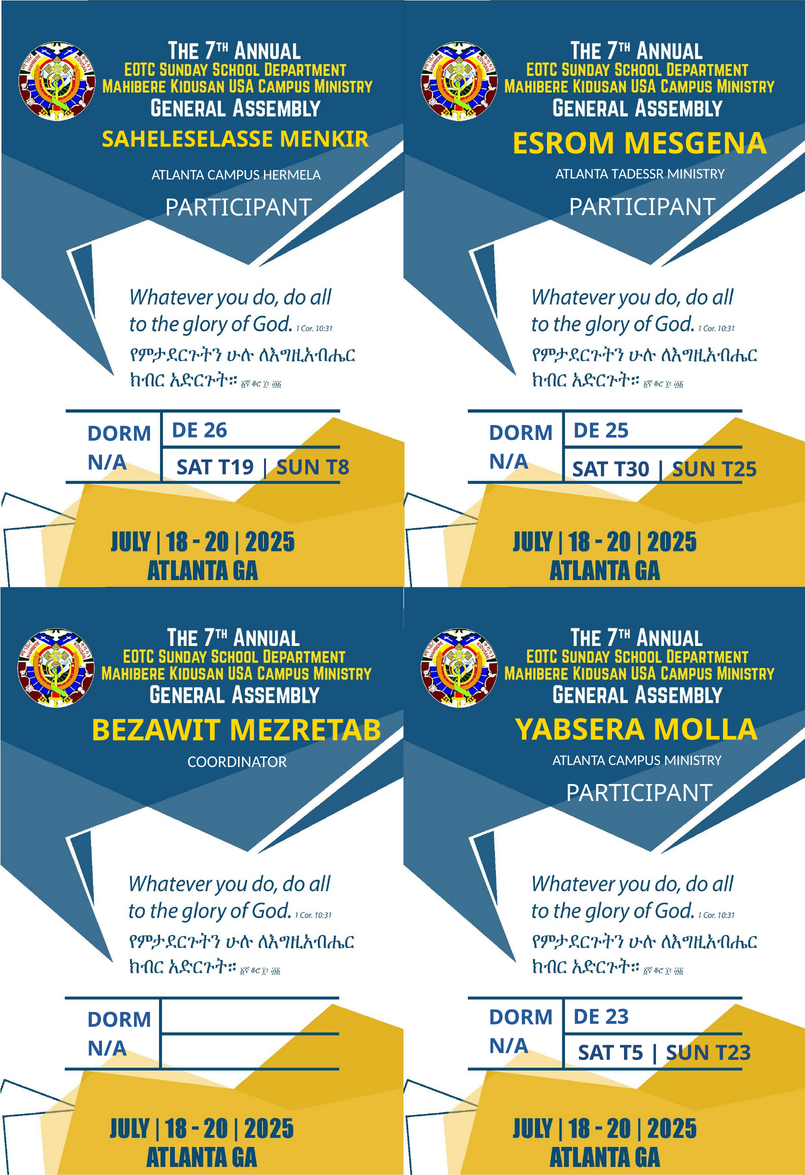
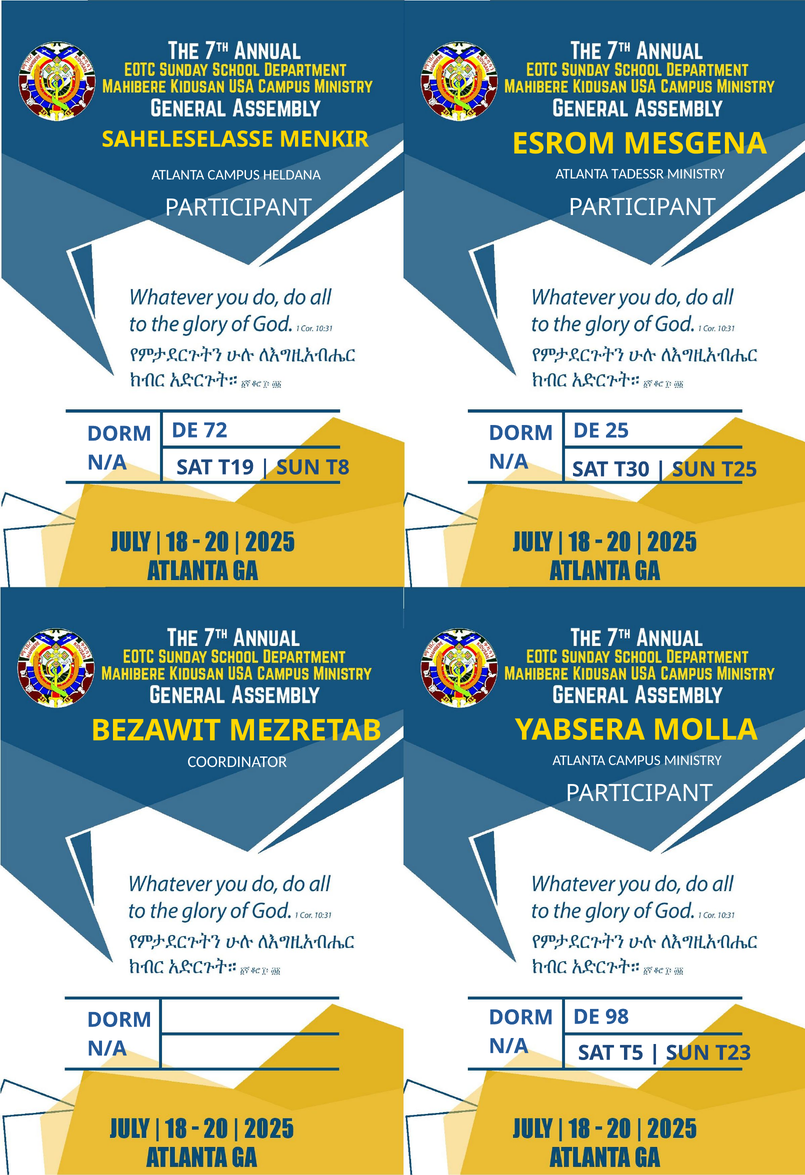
HERMELA: HERMELA -> HELDANA
26: 26 -> 72
23: 23 -> 98
